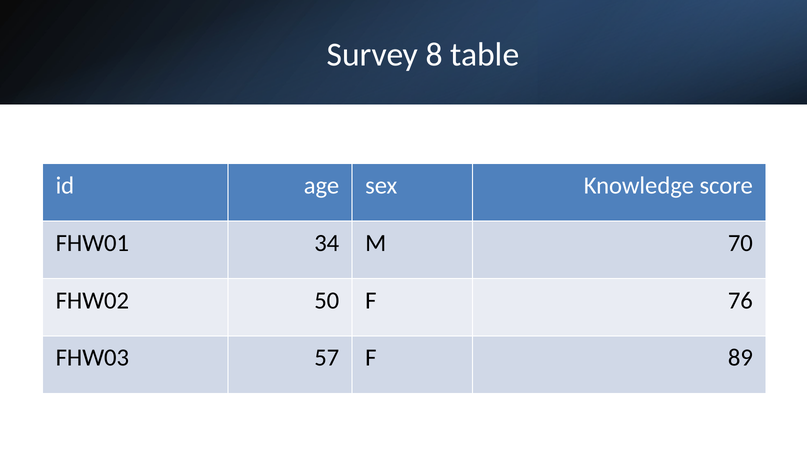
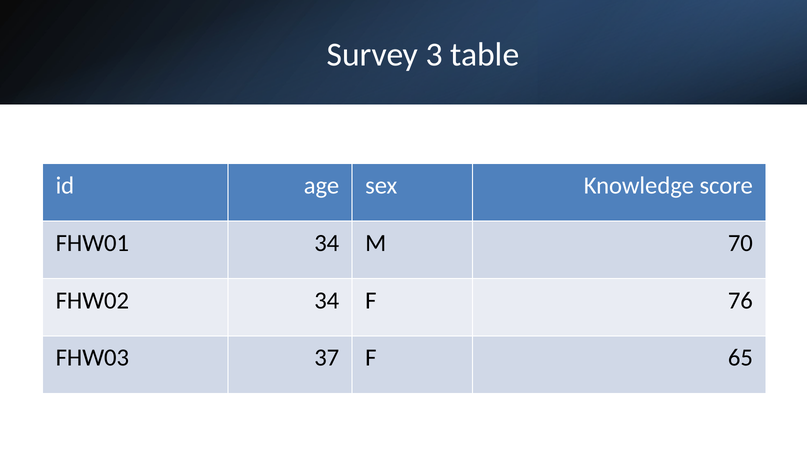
8: 8 -> 3
FHW02 50: 50 -> 34
57: 57 -> 37
89: 89 -> 65
